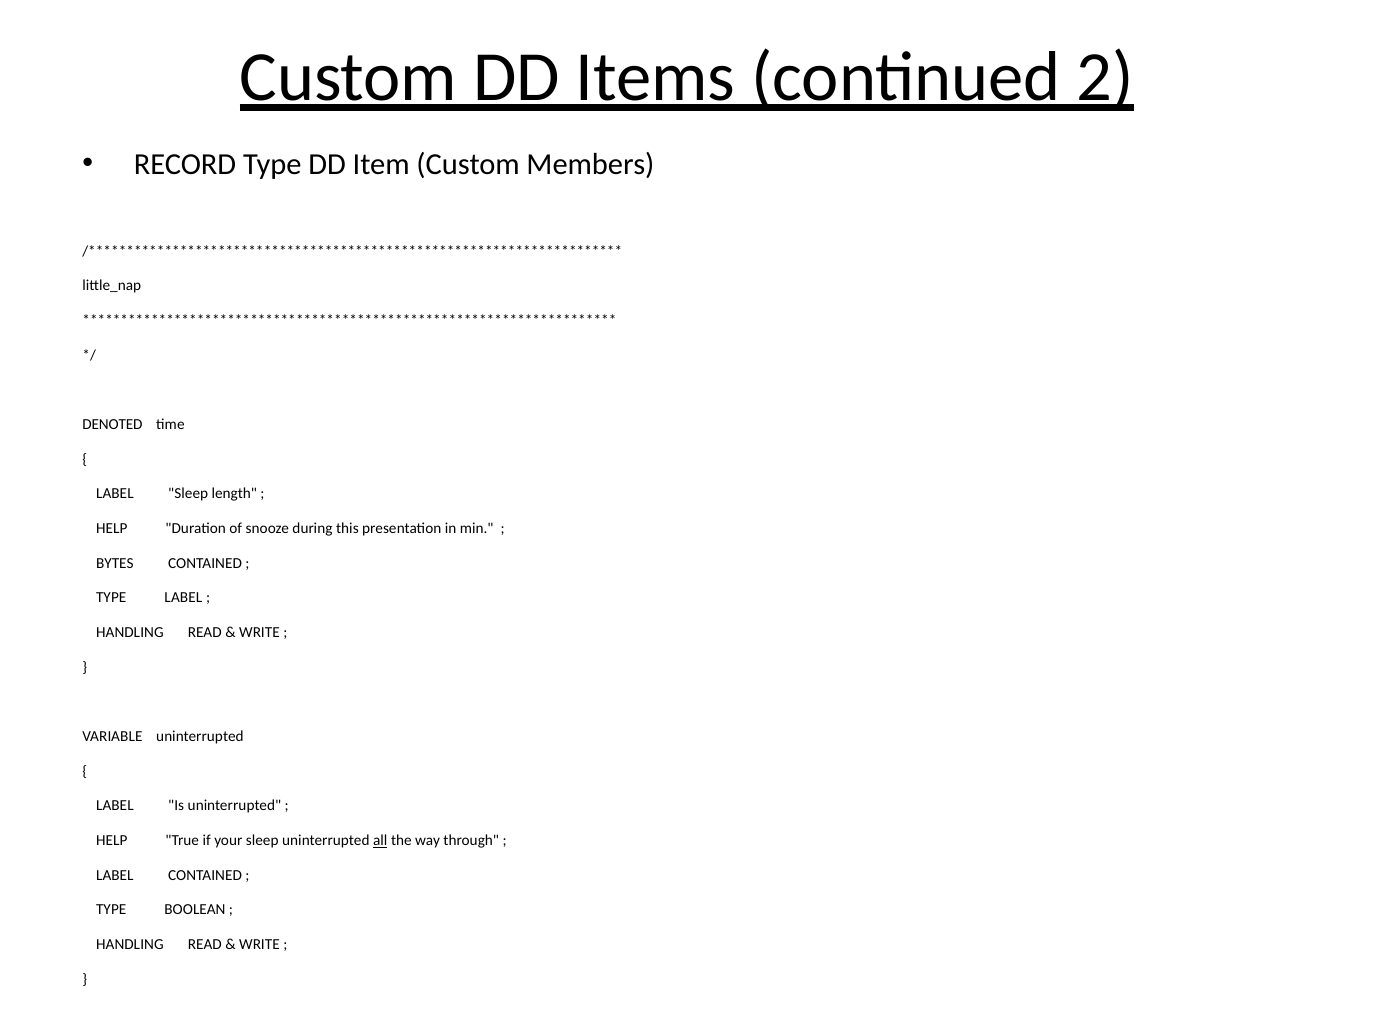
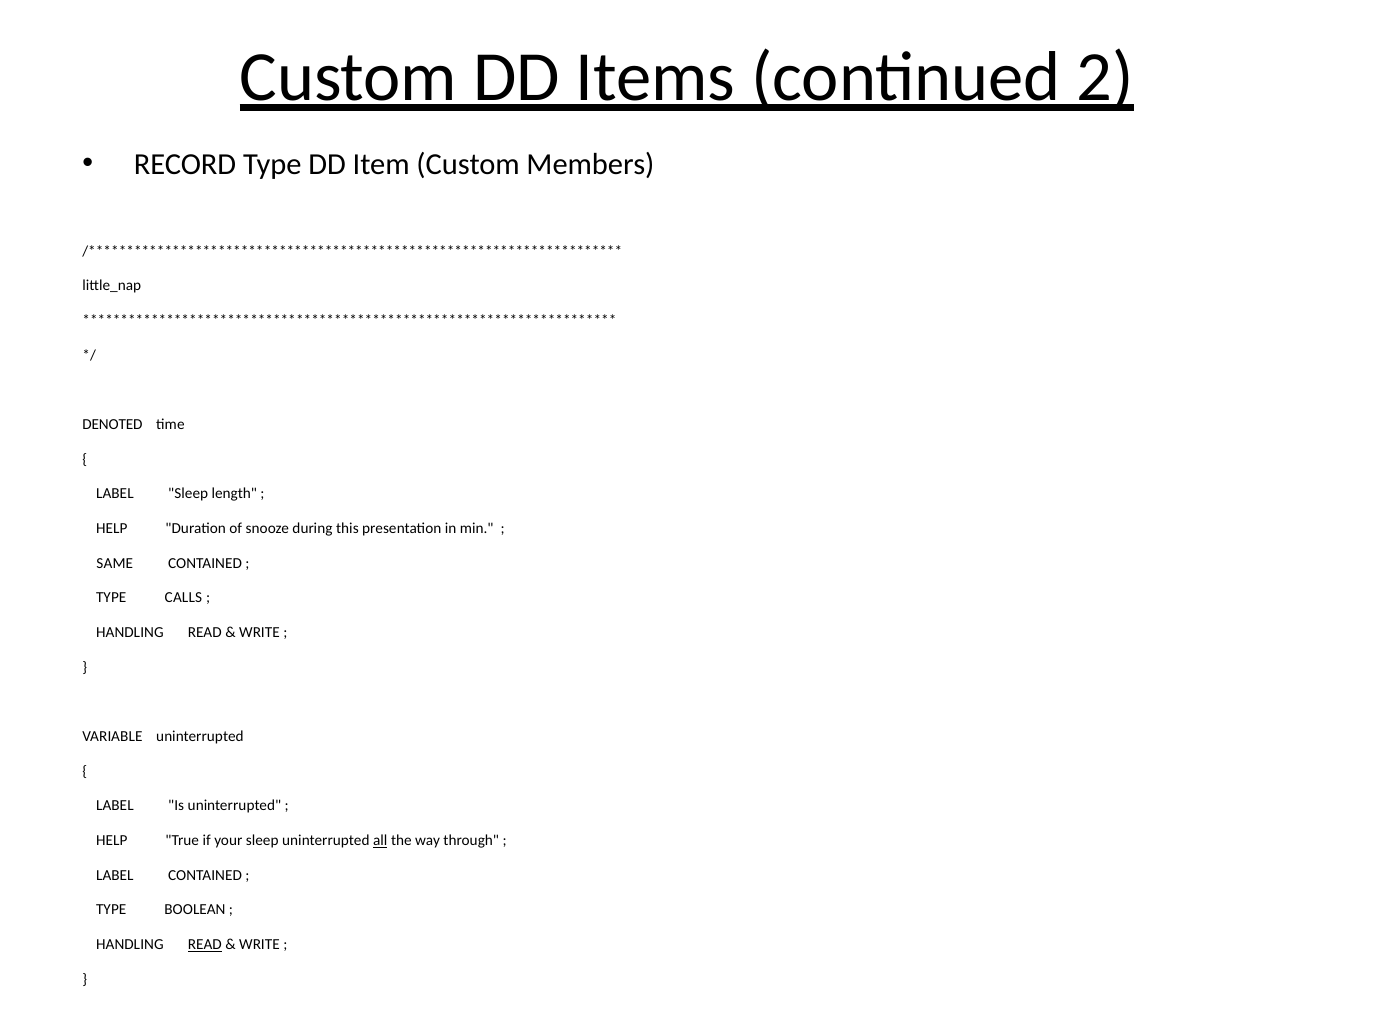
BYTES: BYTES -> SAME
TYPE LABEL: LABEL -> CALLS
READ at (205, 945) underline: none -> present
